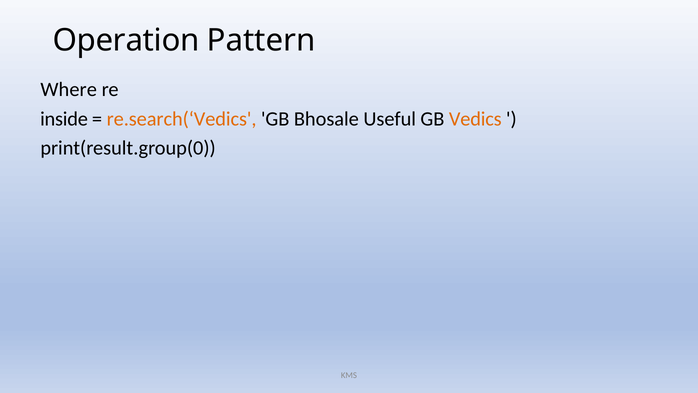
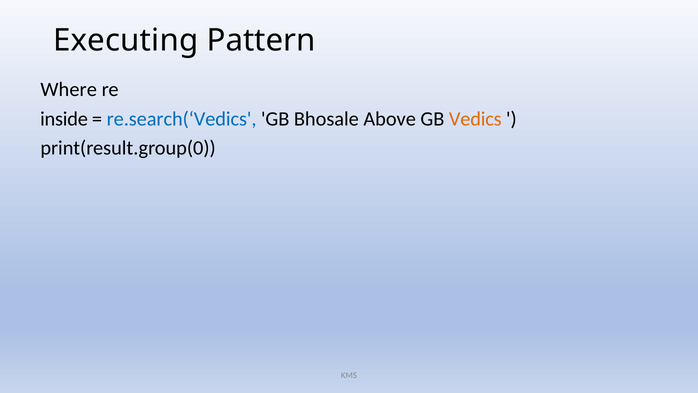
Operation: Operation -> Executing
re.search(‘Vedics colour: orange -> blue
Useful: Useful -> Above
